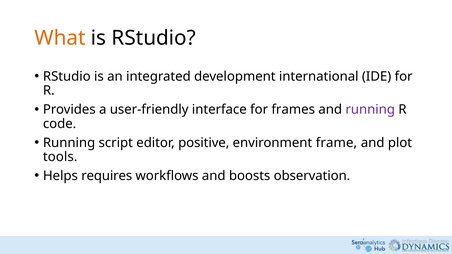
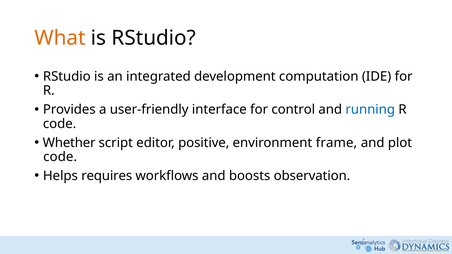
international: international -> computation
frames: frames -> control
running at (370, 110) colour: purple -> blue
Running at (69, 143): Running -> Whether
tools at (60, 157): tools -> code
